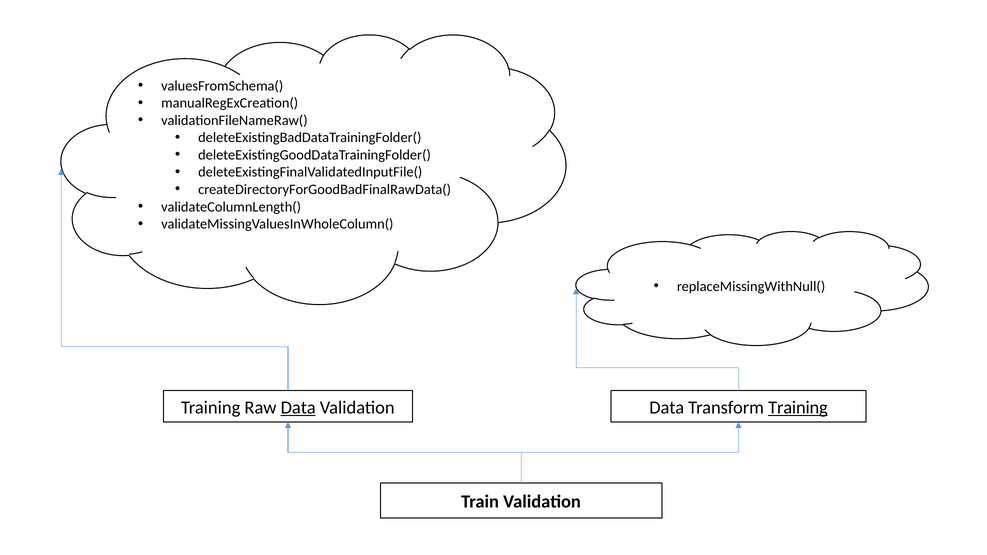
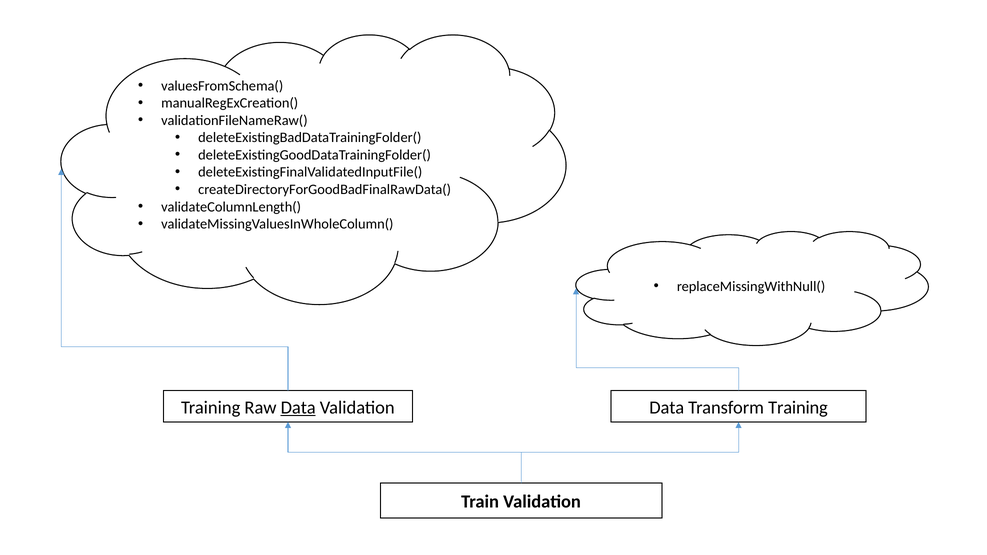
Training at (798, 408) underline: present -> none
